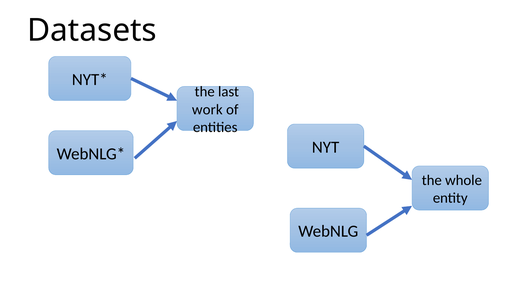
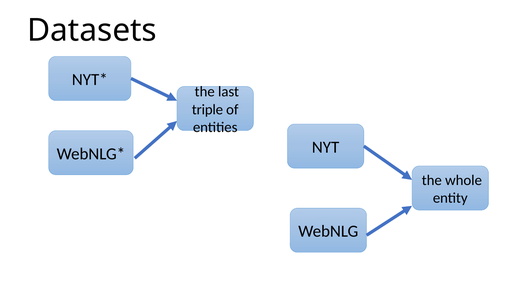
work: work -> triple
